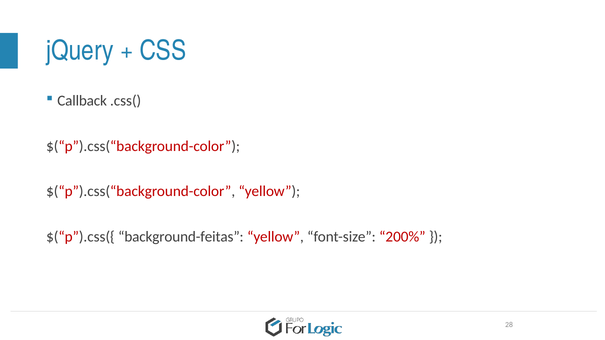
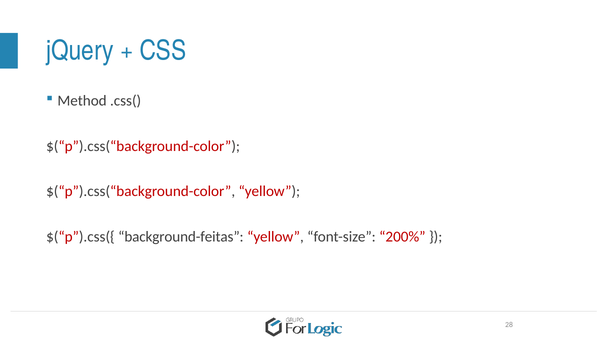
Callback: Callback -> Method
